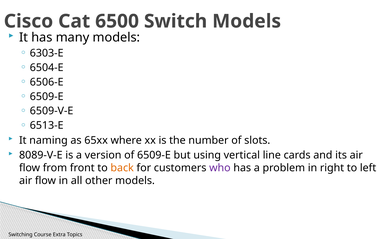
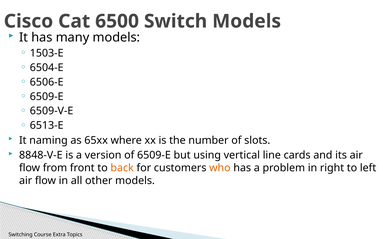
6303-E: 6303-E -> 1503-E
8089-V-E: 8089-V-E -> 8848-V-E
who colour: purple -> orange
